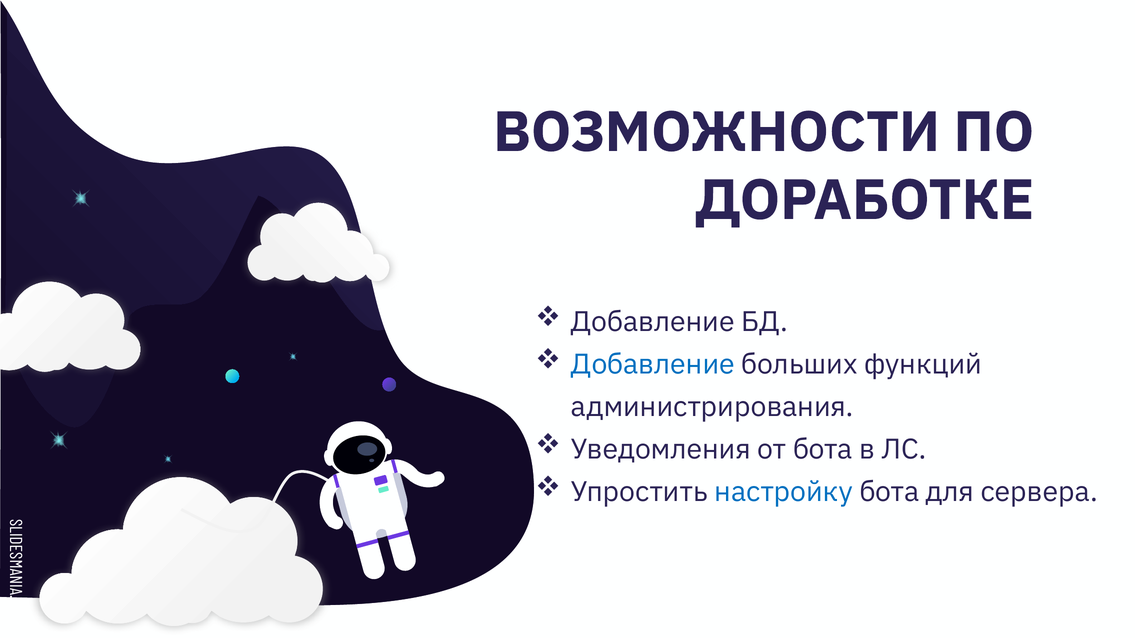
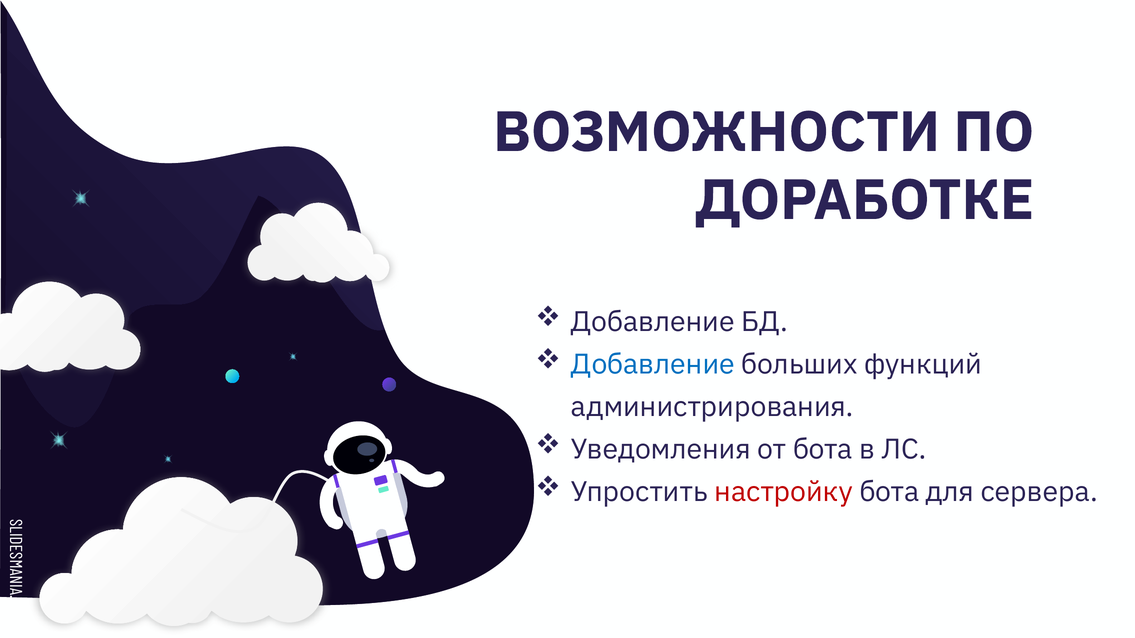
настройку colour: blue -> red
